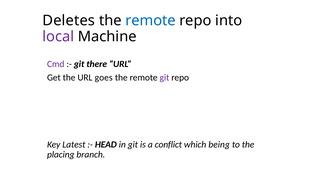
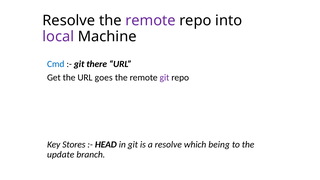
Deletes at (69, 21): Deletes -> Resolve
remote at (151, 21) colour: blue -> purple
Cmd colour: purple -> blue
Latest: Latest -> Stores
a conflict: conflict -> resolve
placing: placing -> update
